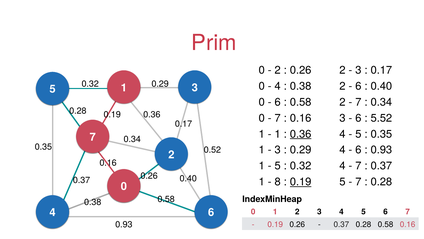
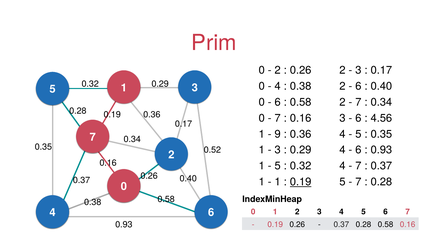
5.52: 5.52 -> 4.56
1 at (278, 134): 1 -> 9
0.36 at (301, 134) underline: present -> none
8 at (278, 181): 8 -> 1
